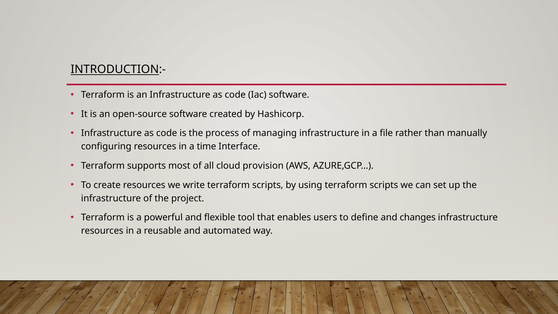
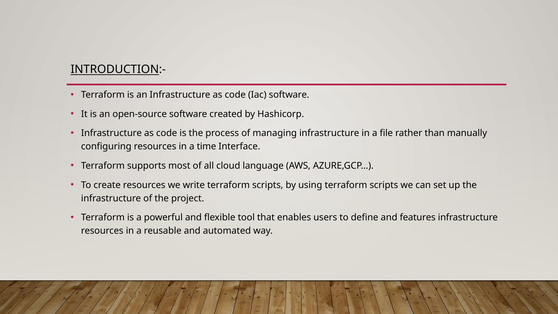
provision: provision -> language
changes: changes -> features
